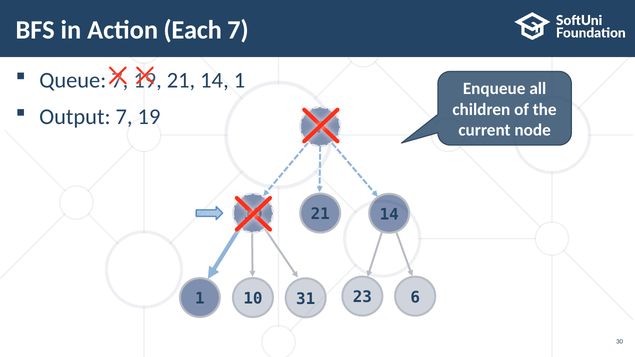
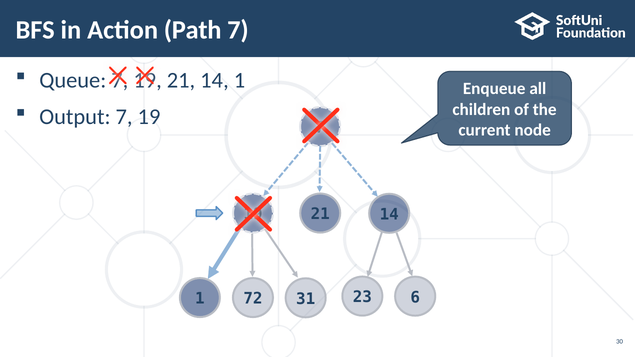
Each: Each -> Path
10: 10 -> 72
